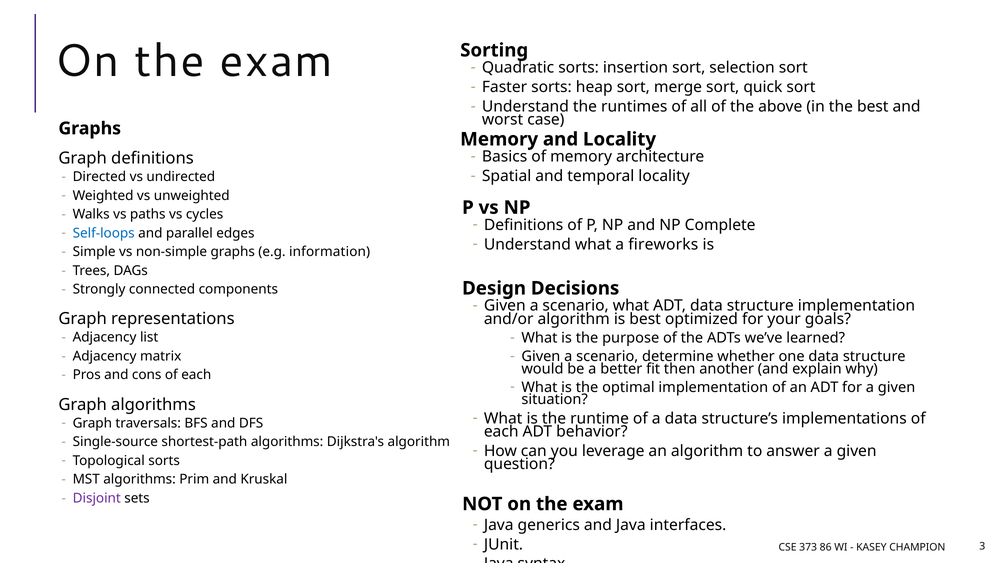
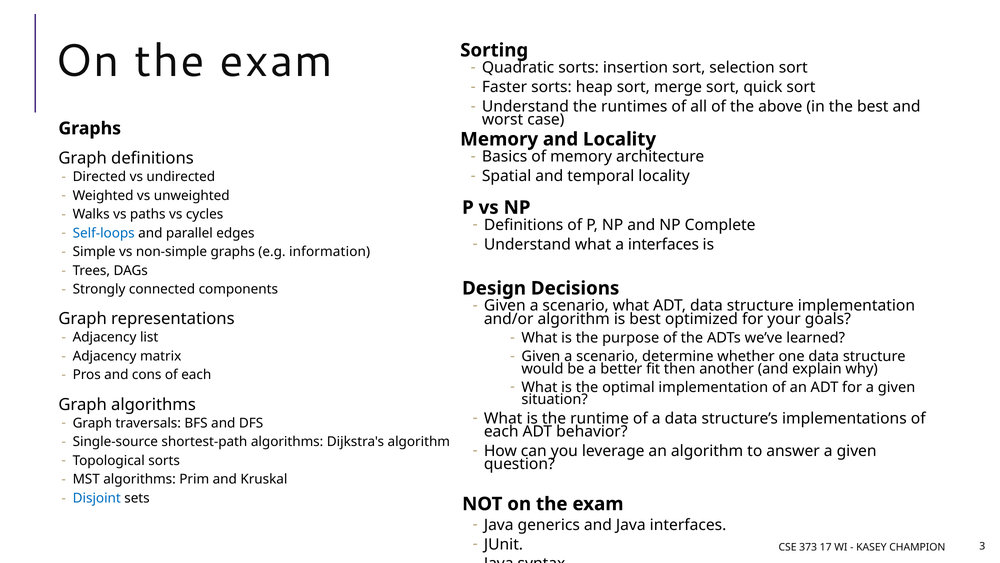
a fireworks: fireworks -> interfaces
Disjoint colour: purple -> blue
86: 86 -> 17
